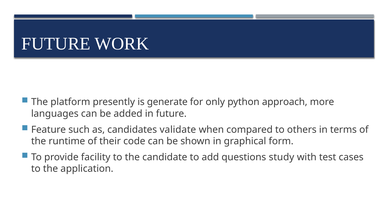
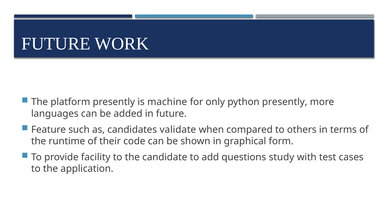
generate: generate -> machine
python approach: approach -> presently
